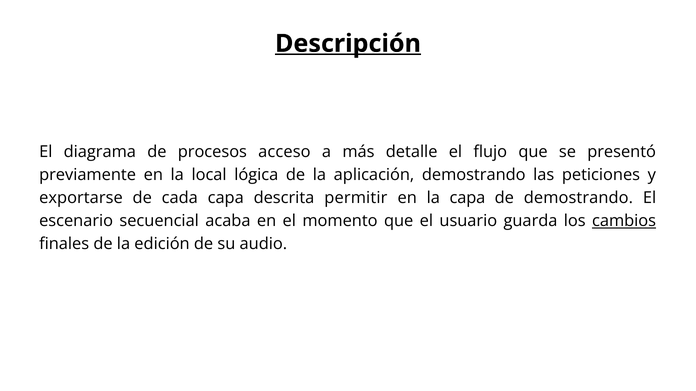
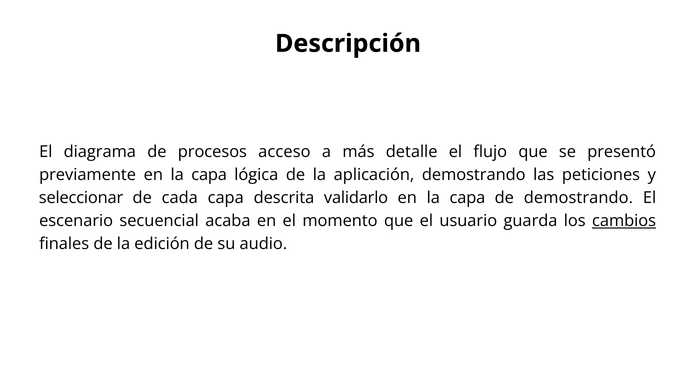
Descripción underline: present -> none
previamente en la local: local -> capa
exportarse: exportarse -> seleccionar
permitir: permitir -> validarlo
